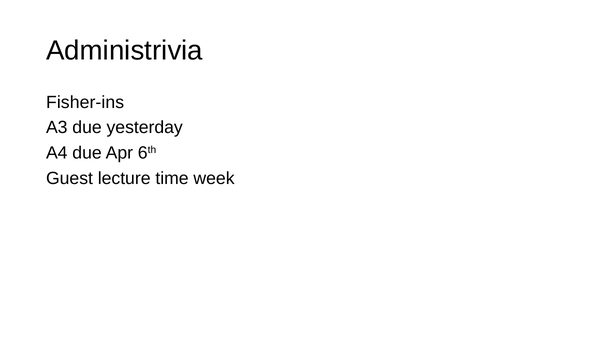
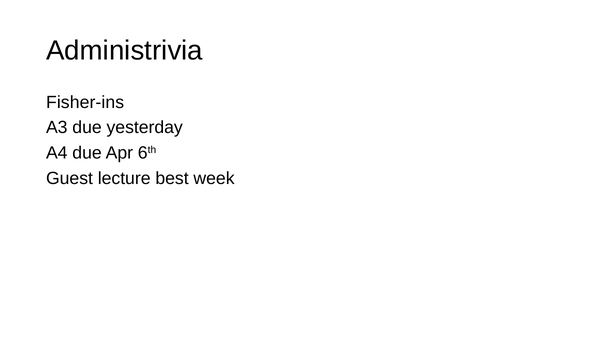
time: time -> best
